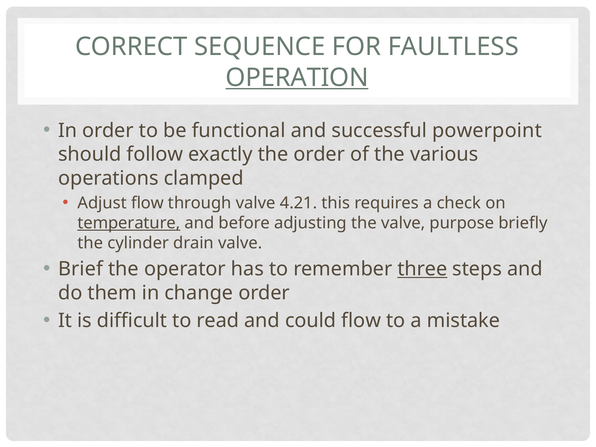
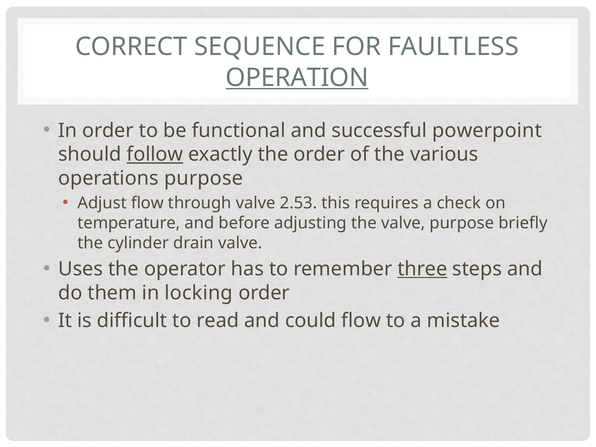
follow underline: none -> present
operations clamped: clamped -> purpose
4.21: 4.21 -> 2.53
temperature underline: present -> none
Brief: Brief -> Uses
change: change -> locking
